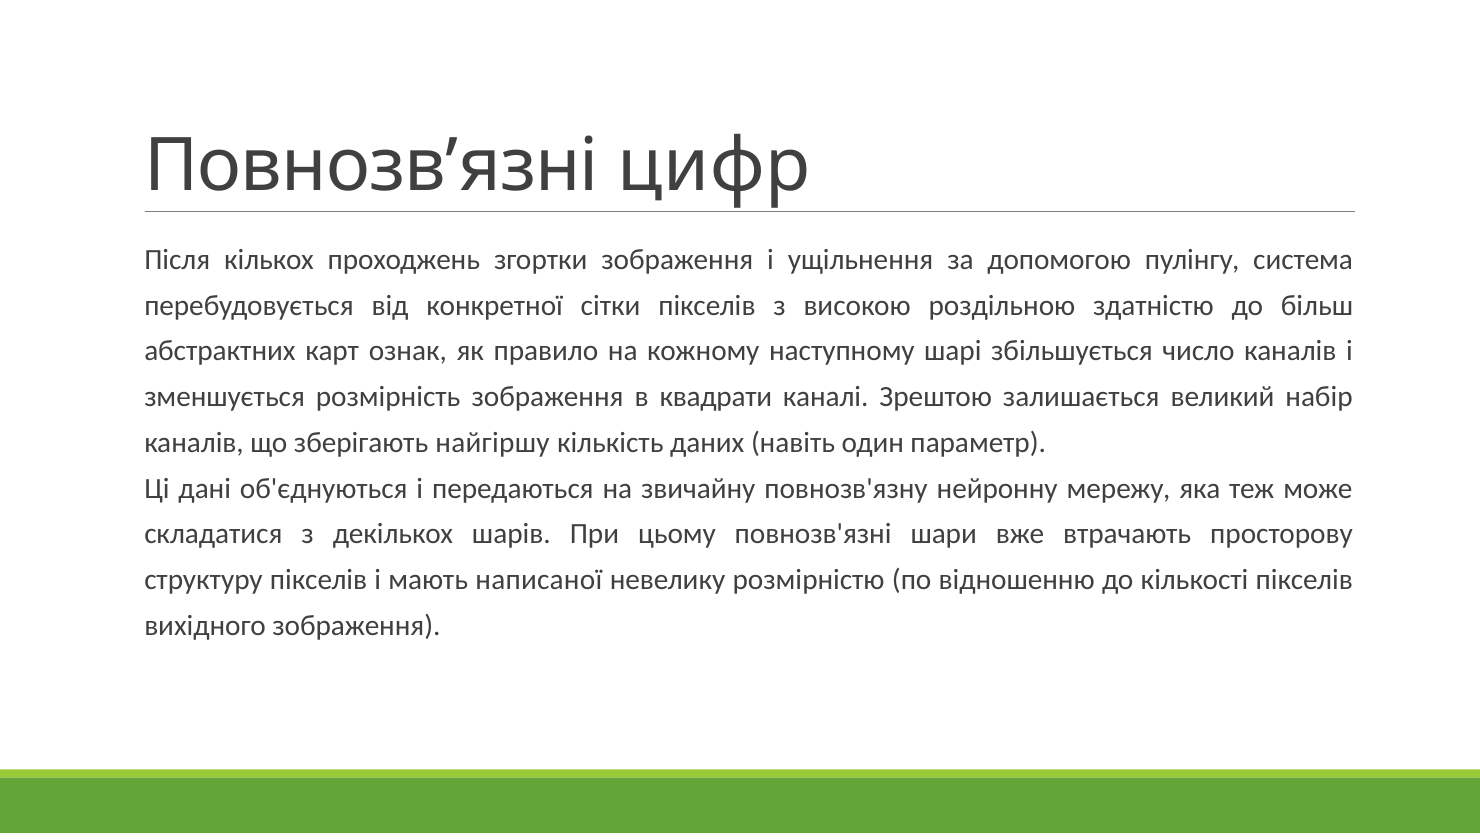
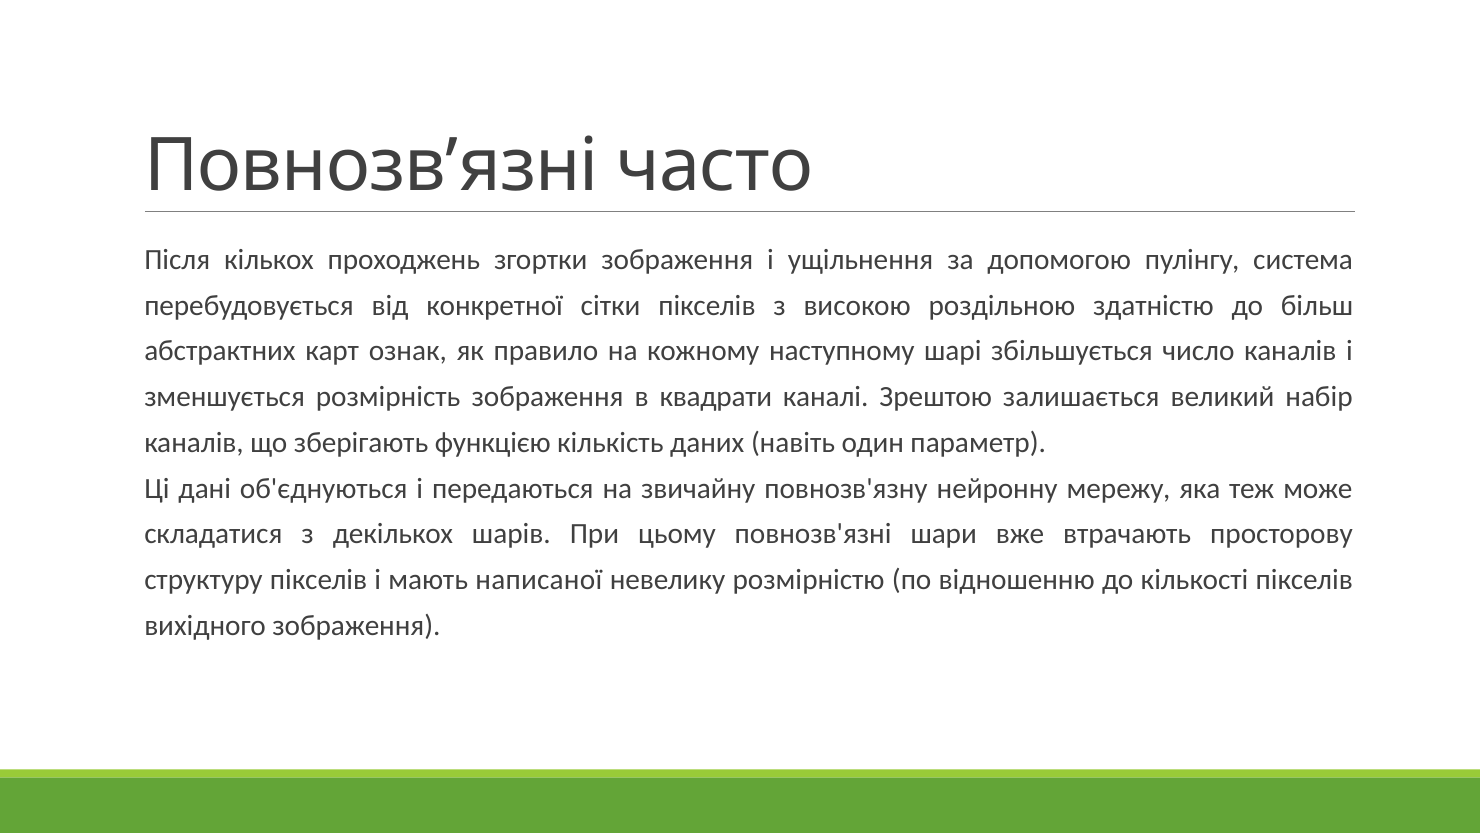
цифр: цифр -> часто
найгіршу: найгіршу -> функцією
